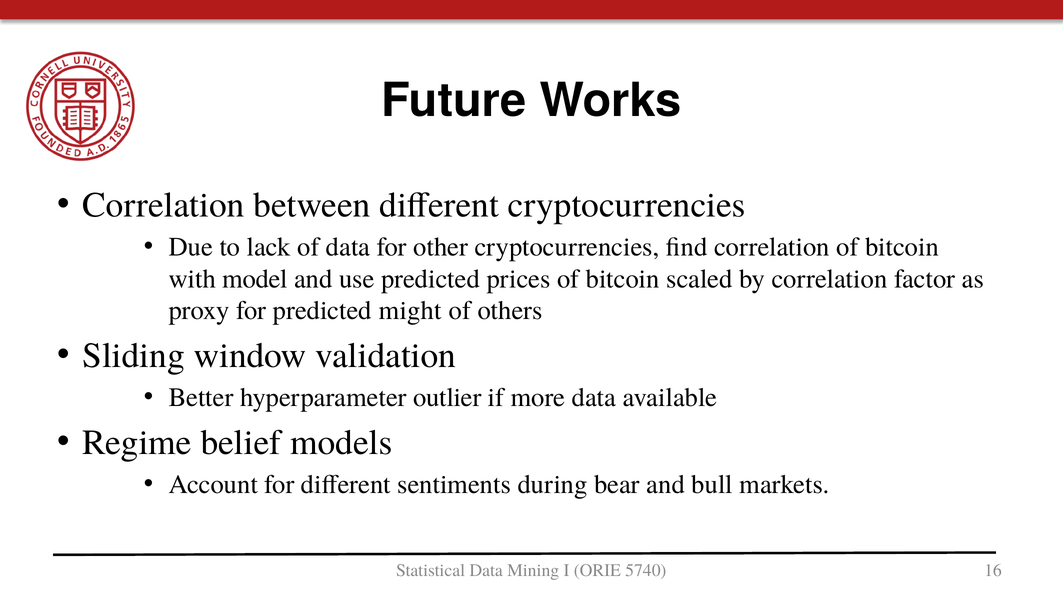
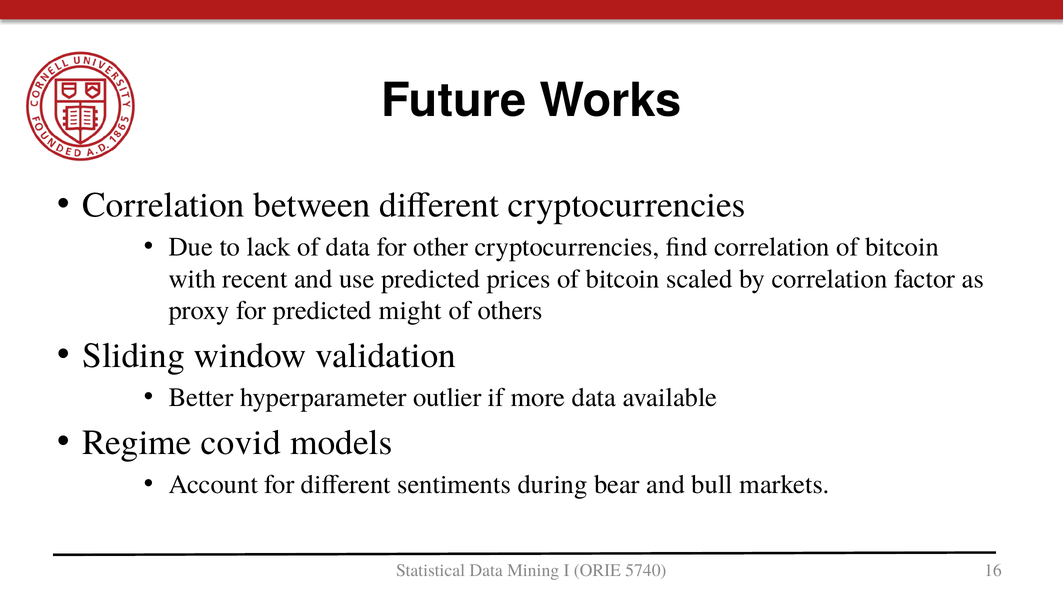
model: model -> recent
belief: belief -> covid
